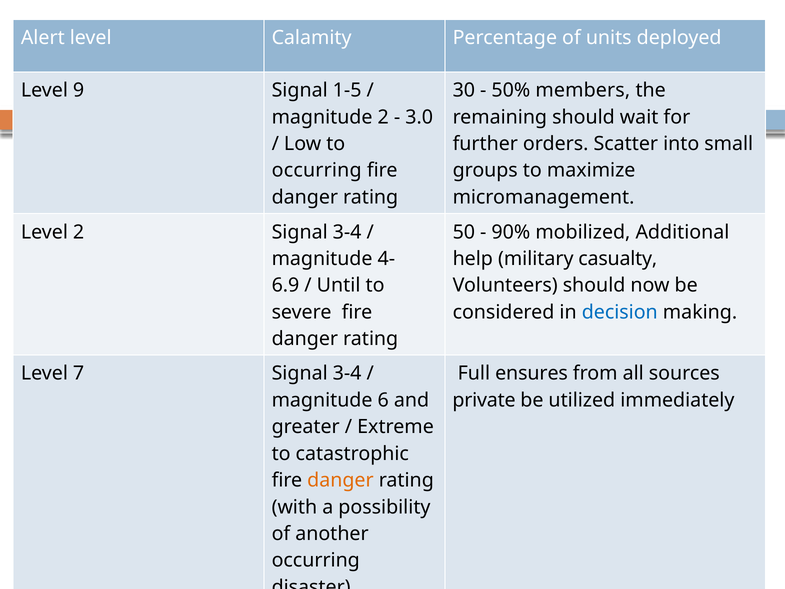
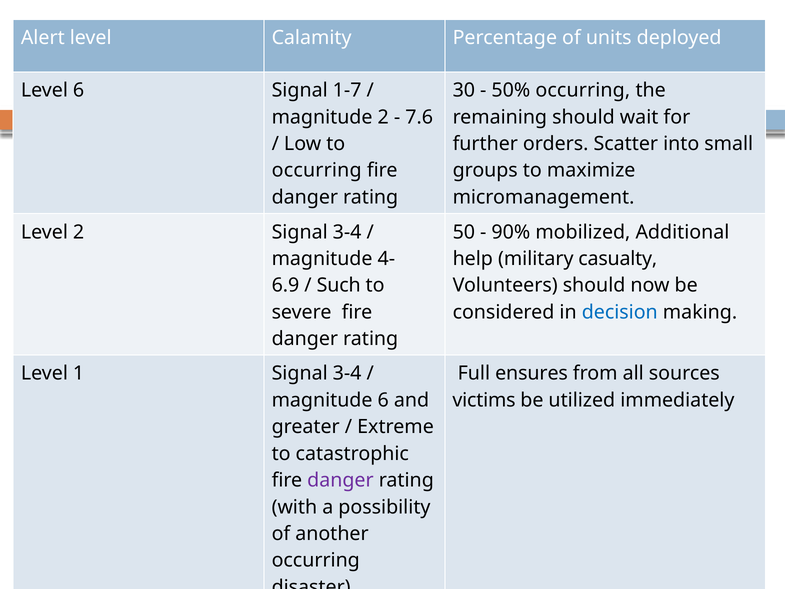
Level 9: 9 -> 6
1-5: 1-5 -> 1-7
50% members: members -> occurring
3.0: 3.0 -> 7.6
Until: Until -> Such
7: 7 -> 1
private: private -> victims
danger at (340, 480) colour: orange -> purple
